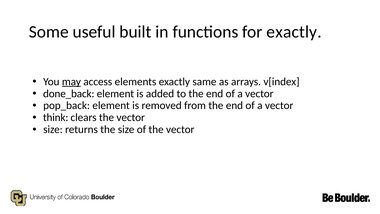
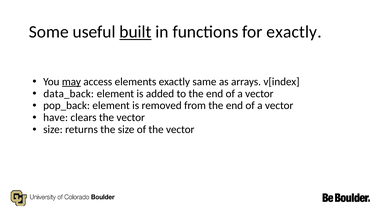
built underline: none -> present
done_back: done_back -> data_back
think: think -> have
